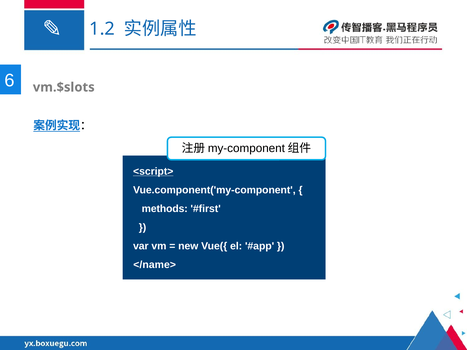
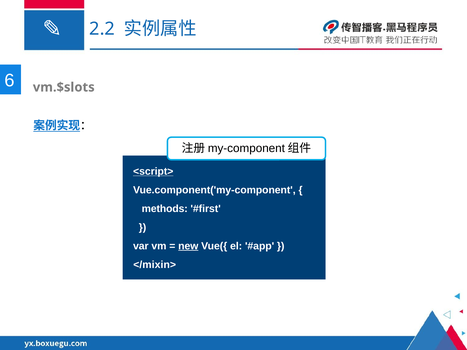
1.2: 1.2 -> 2.2
new underline: none -> present
</name>: </name> -> </mixin>
